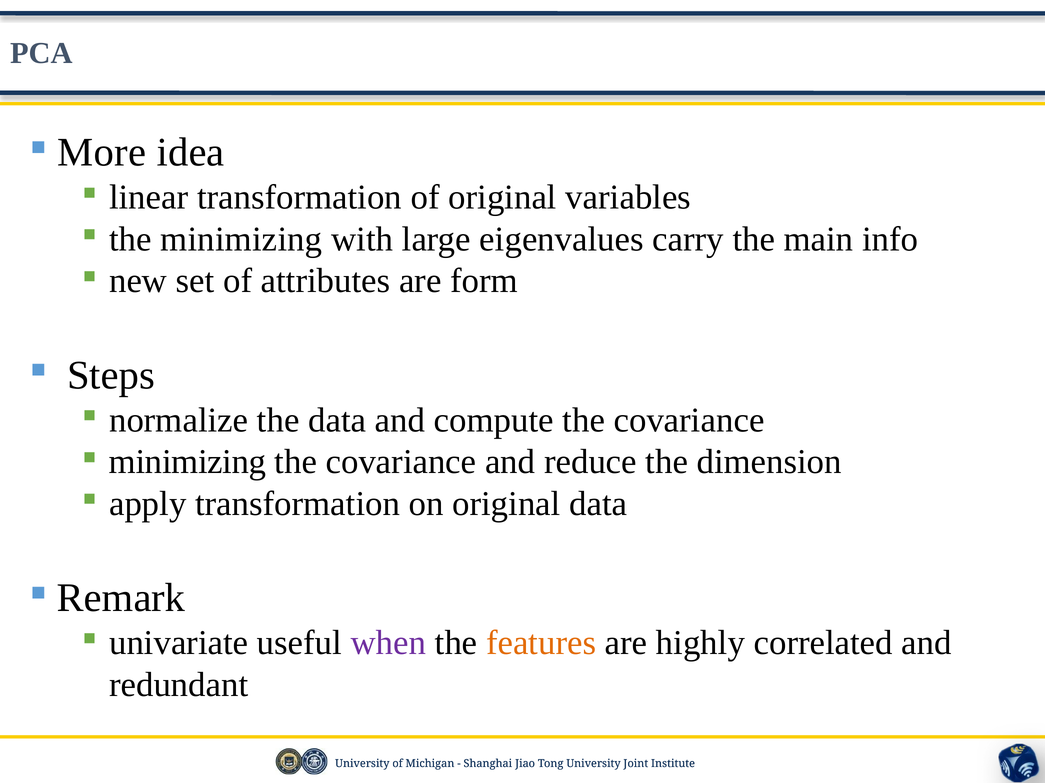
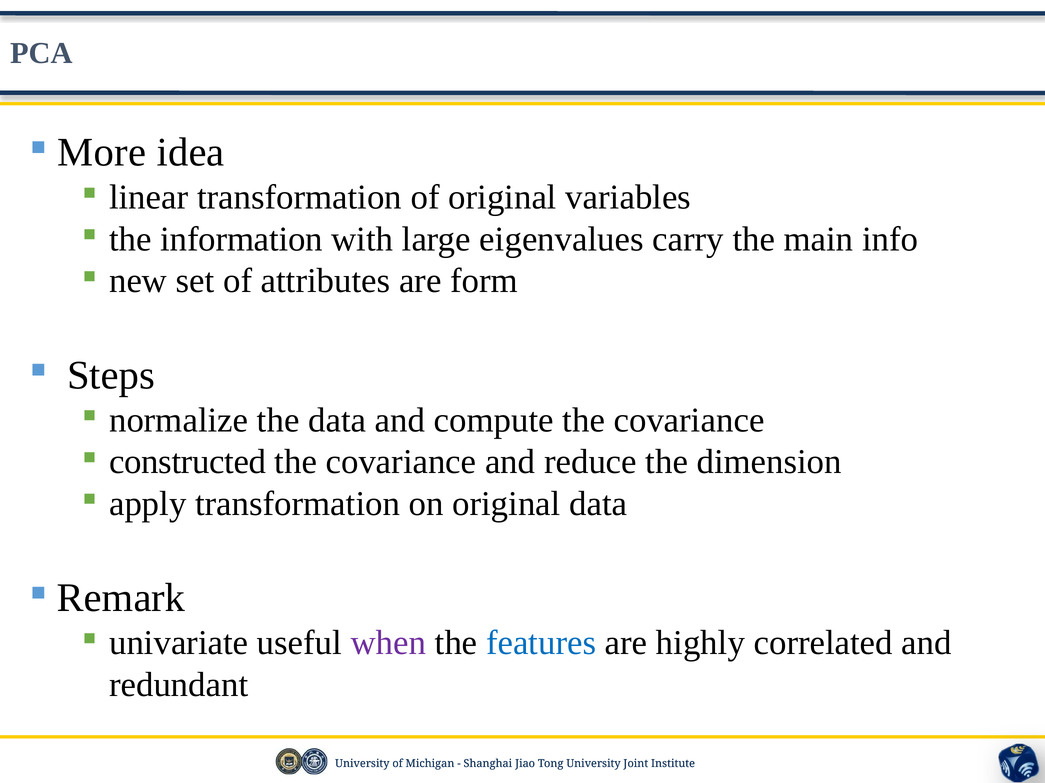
the minimizing: minimizing -> information
minimizing at (188, 462): minimizing -> constructed
features colour: orange -> blue
